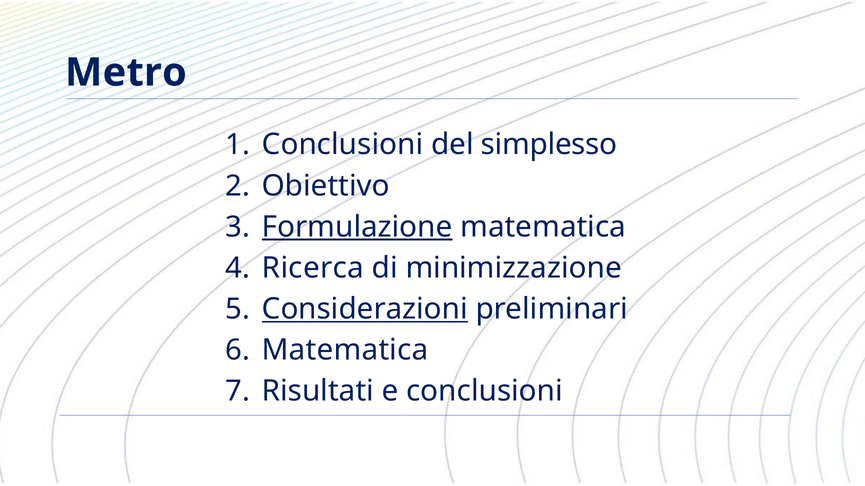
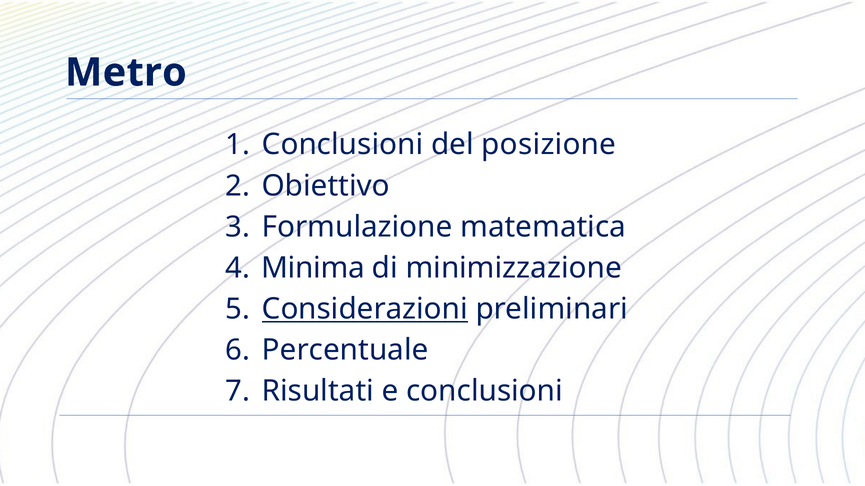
simplesso: simplesso -> posizione
Formulazione underline: present -> none
Ricerca: Ricerca -> Minima
Matematica at (345, 350): Matematica -> Percentuale
